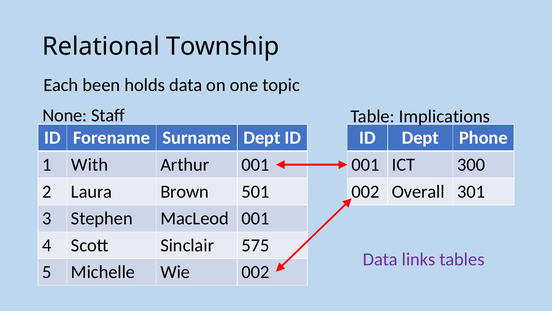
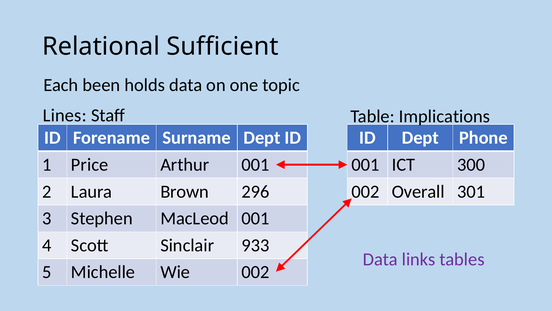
Township: Township -> Sufficient
None: None -> Lines
With: With -> Price
501: 501 -> 296
575: 575 -> 933
